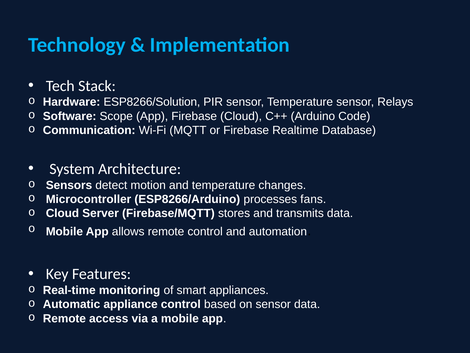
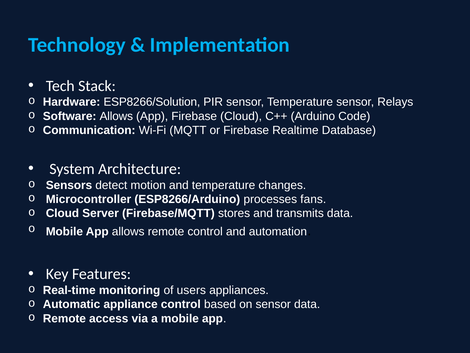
Software Scope: Scope -> Allows
smart: smart -> users
